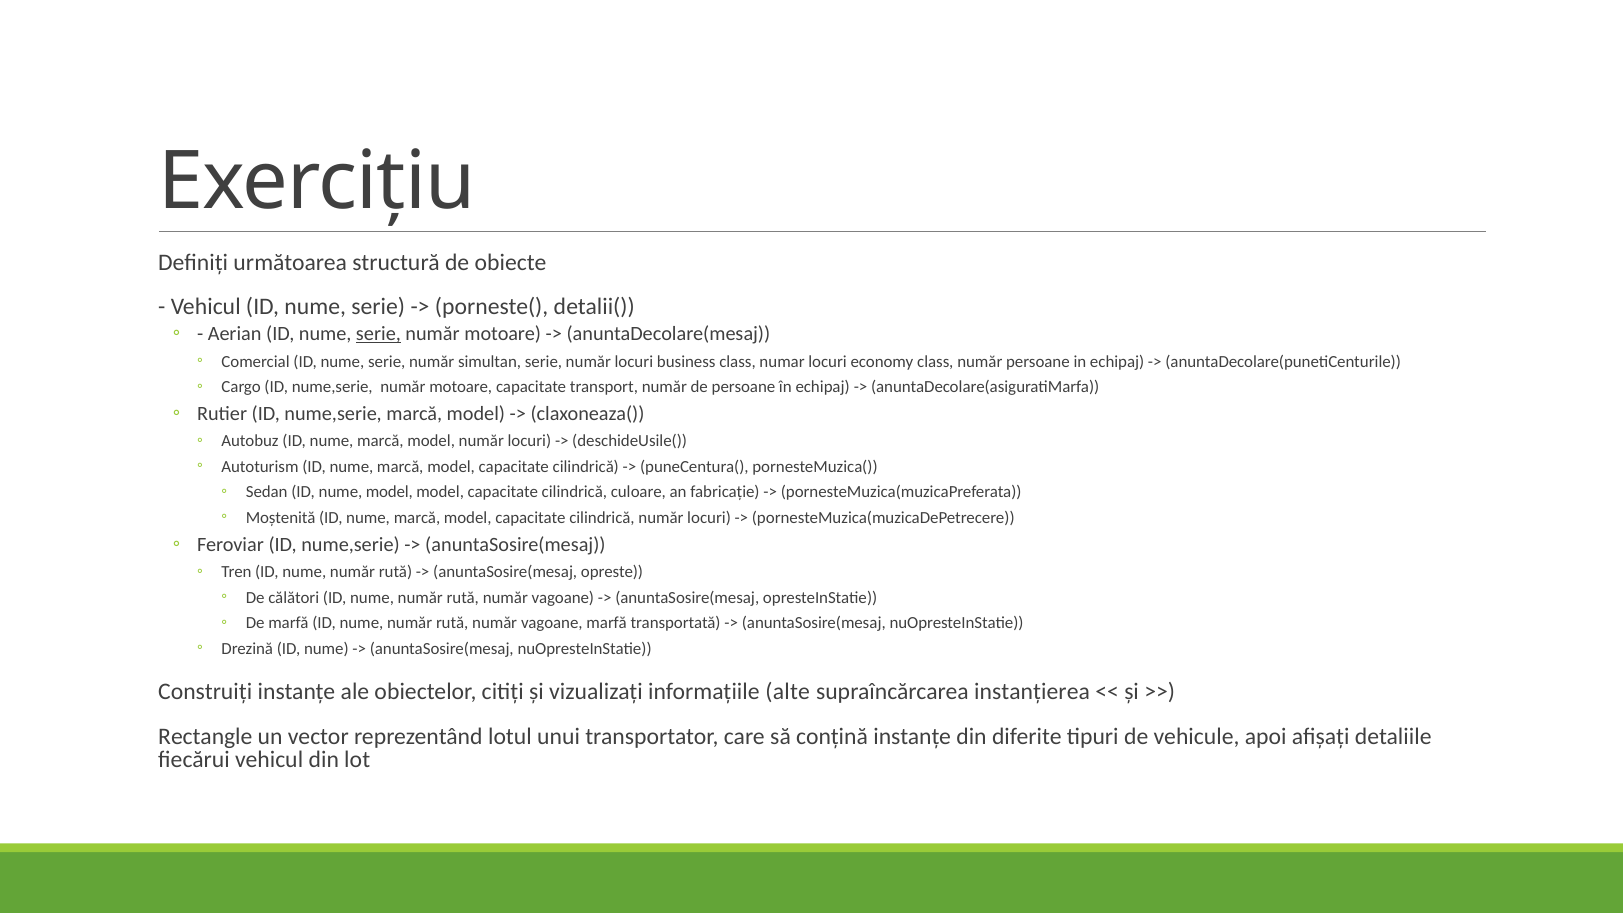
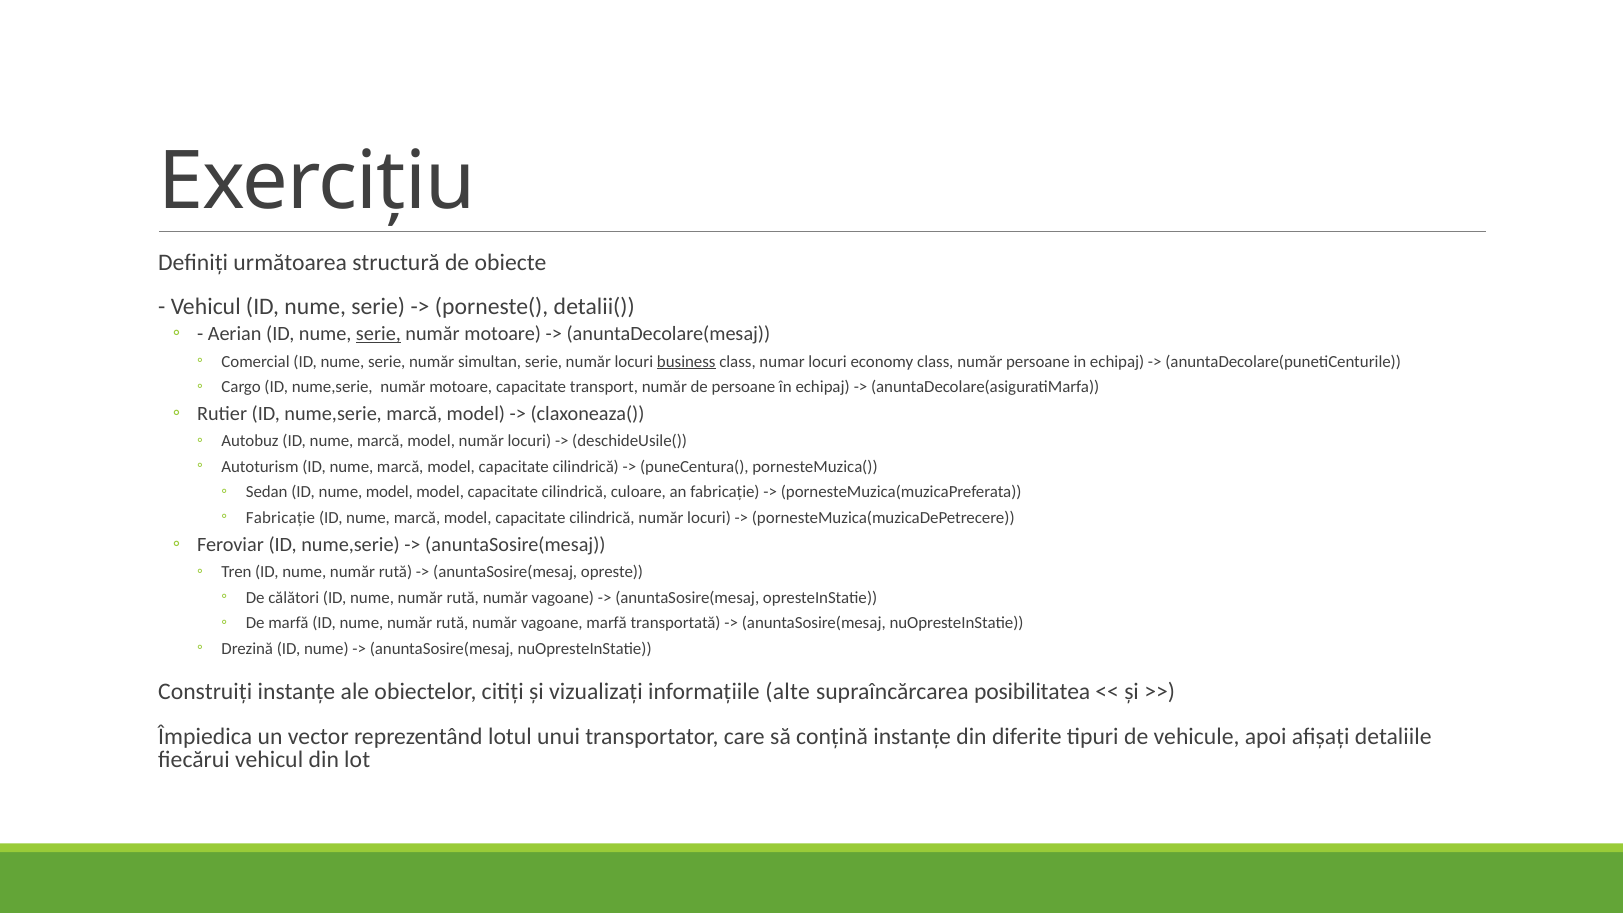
business underline: none -> present
Moștenită at (281, 518): Moștenită -> Fabricație
instanțierea: instanțierea -> posibilitatea
Rectangle: Rectangle -> Împiedica
